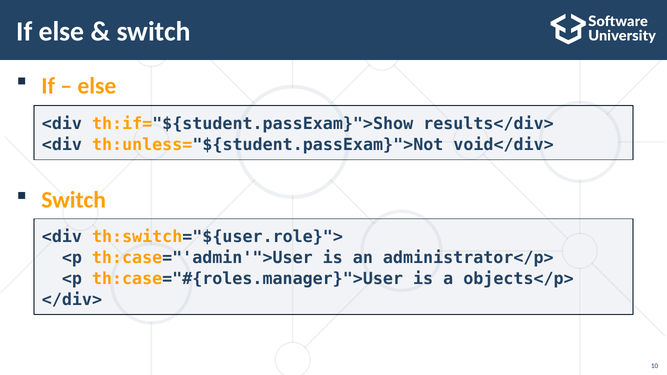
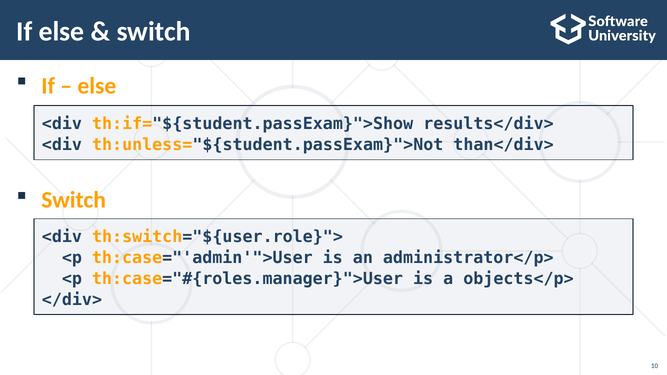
void</div>: void</div> -> than</div>
